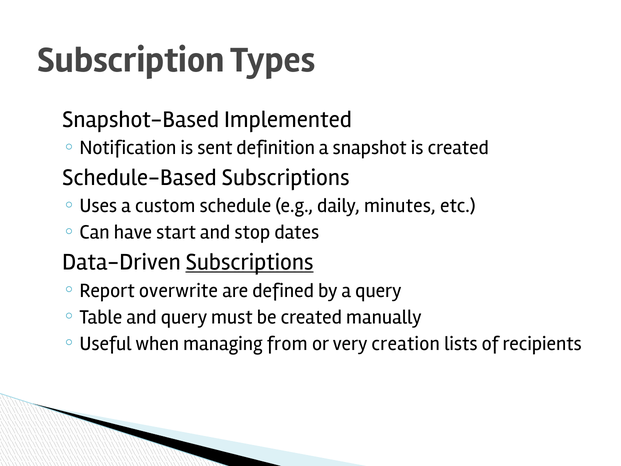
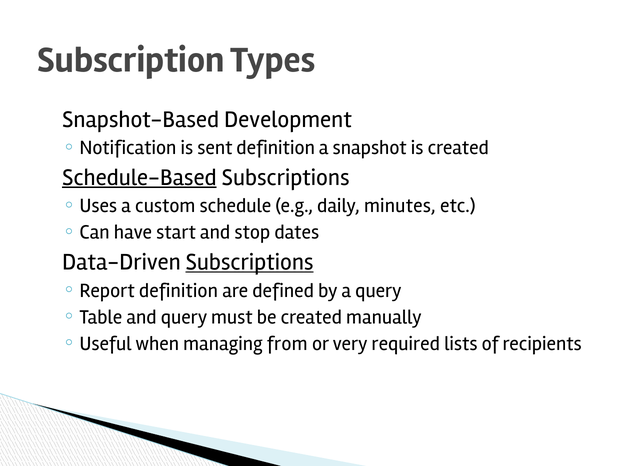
Implemented: Implemented -> Development
Schedule-Based underline: none -> present
overwrite at (178, 290): overwrite -> definition
creation: creation -> required
